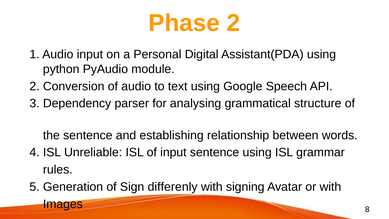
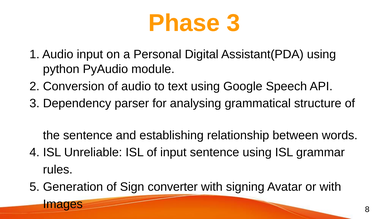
Phase 2: 2 -> 3
differenly: differenly -> converter
